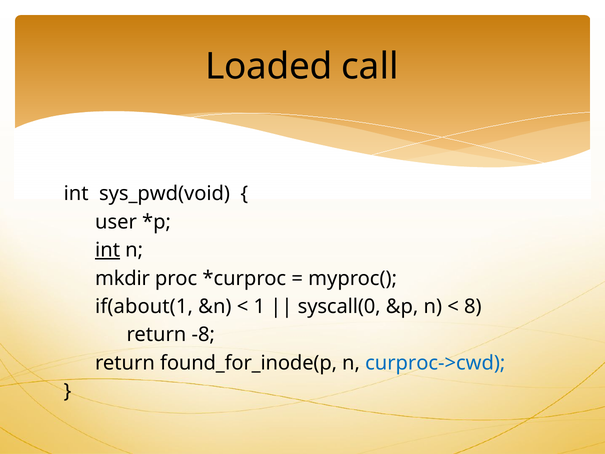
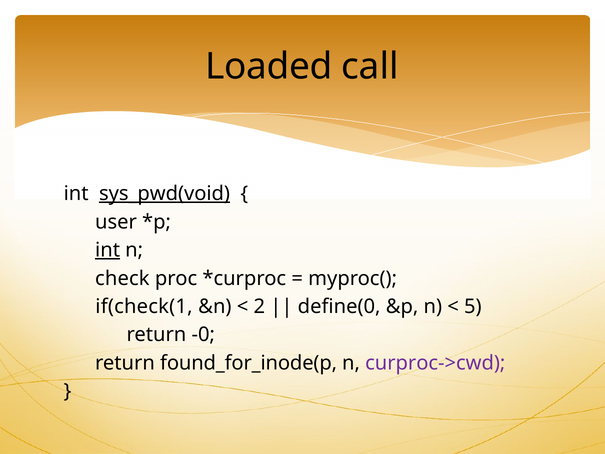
sys_pwd(void underline: none -> present
mkdir: mkdir -> check
if(about(1: if(about(1 -> if(check(1
1: 1 -> 2
syscall(0: syscall(0 -> define(0
8: 8 -> 5
-8: -8 -> -0
curproc->cwd colour: blue -> purple
